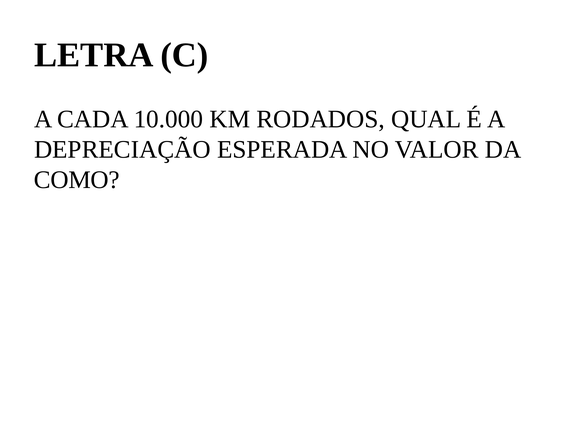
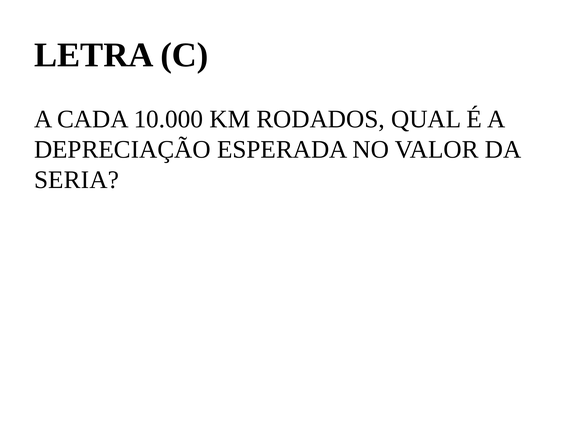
COMO: COMO -> SERIA
